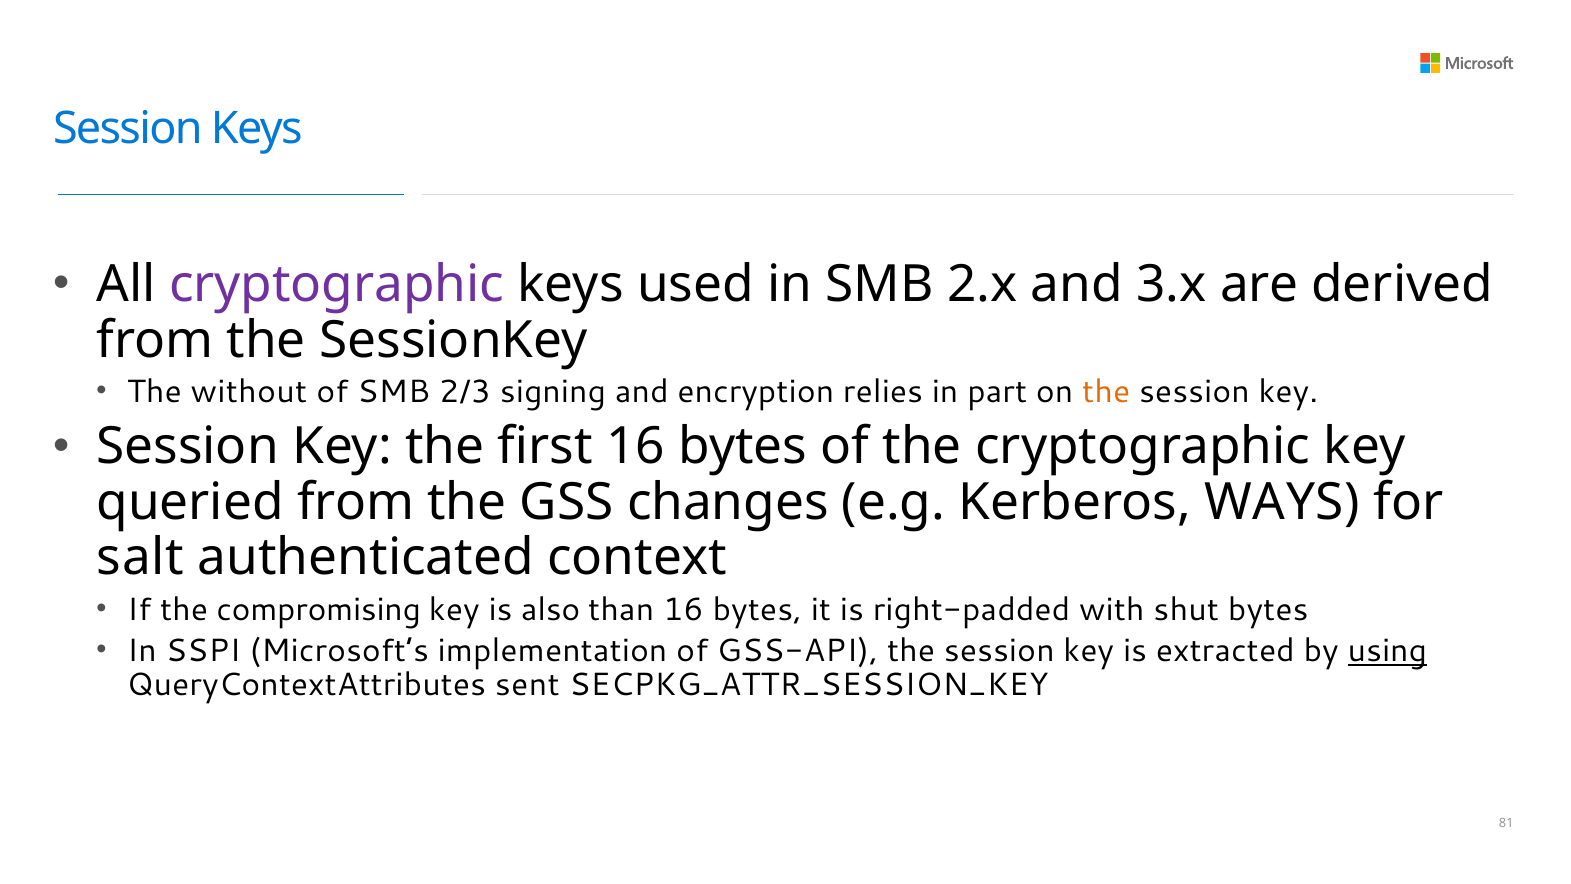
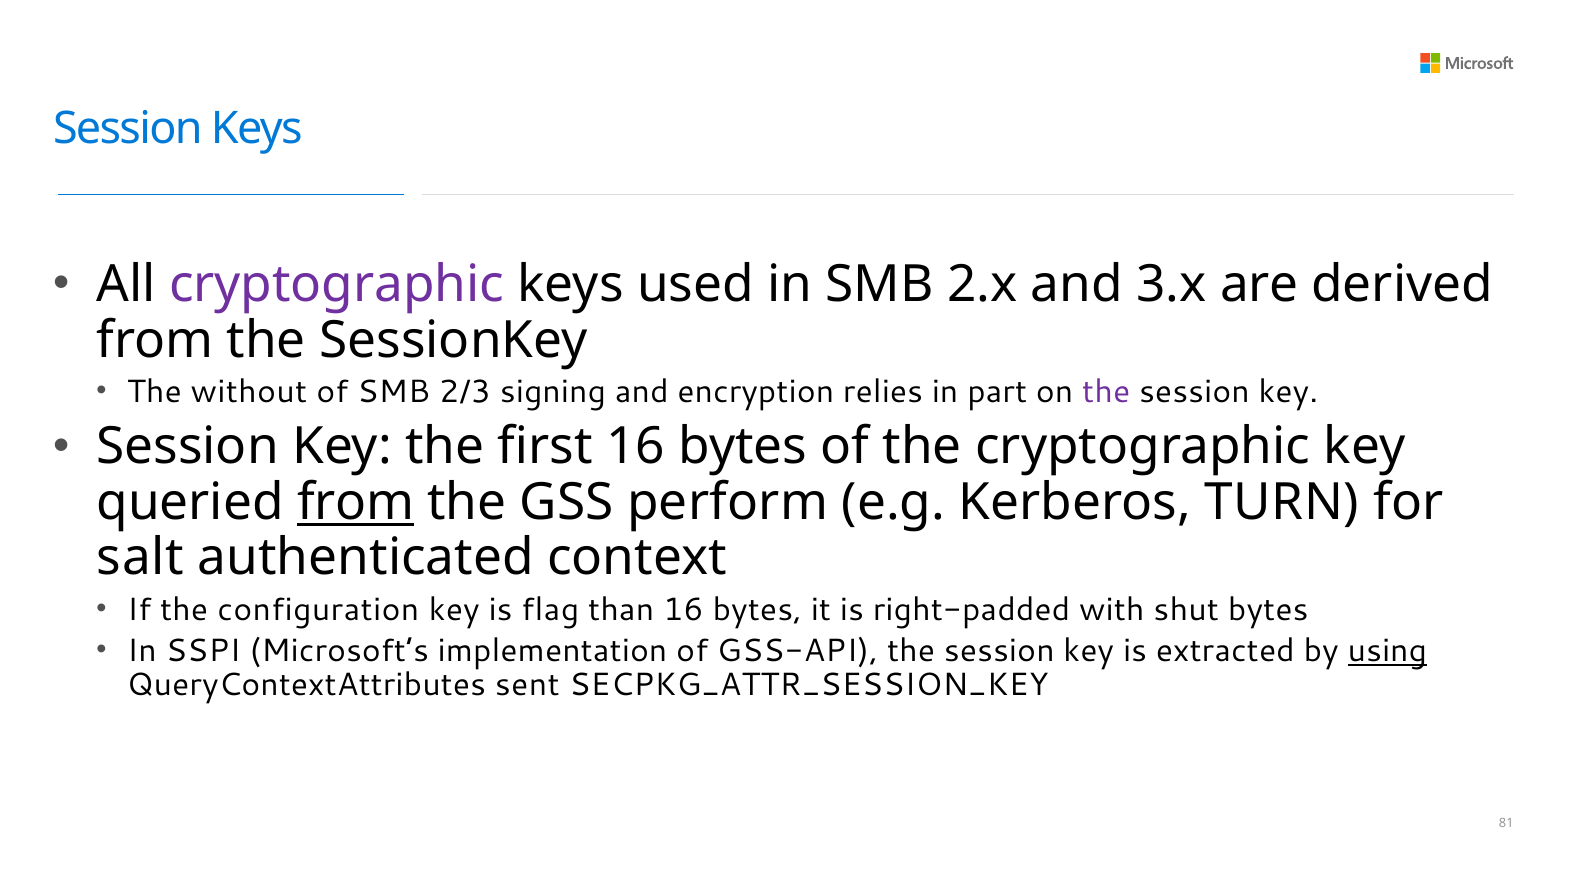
the at (1106, 392) colour: orange -> purple
from at (356, 502) underline: none -> present
changes: changes -> perform
WAYS: WAYS -> TURN
compromising: compromising -> configuration
also: also -> flag
